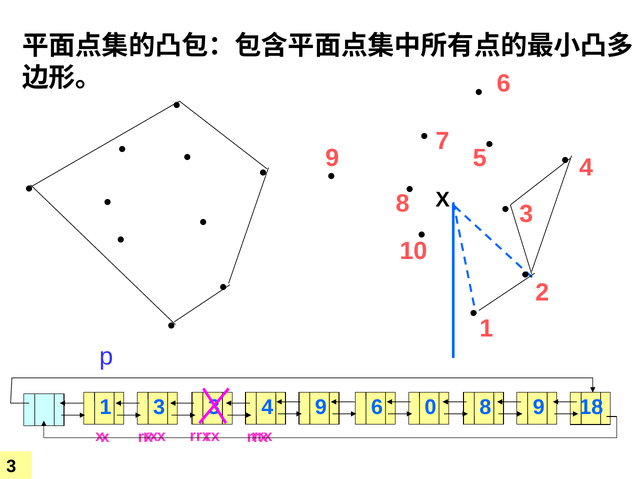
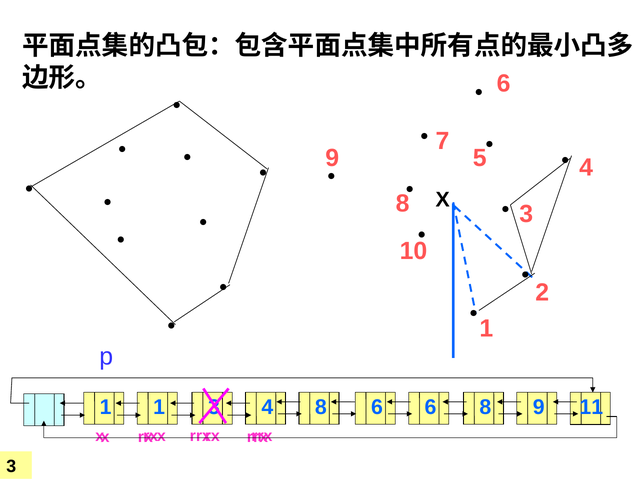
3 at (159, 407): 3 -> 1
4 9: 9 -> 8
6 0: 0 -> 6
18: 18 -> 11
